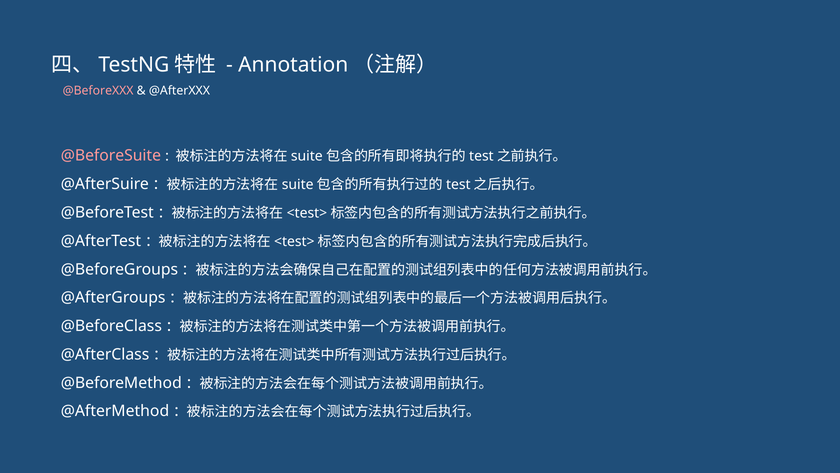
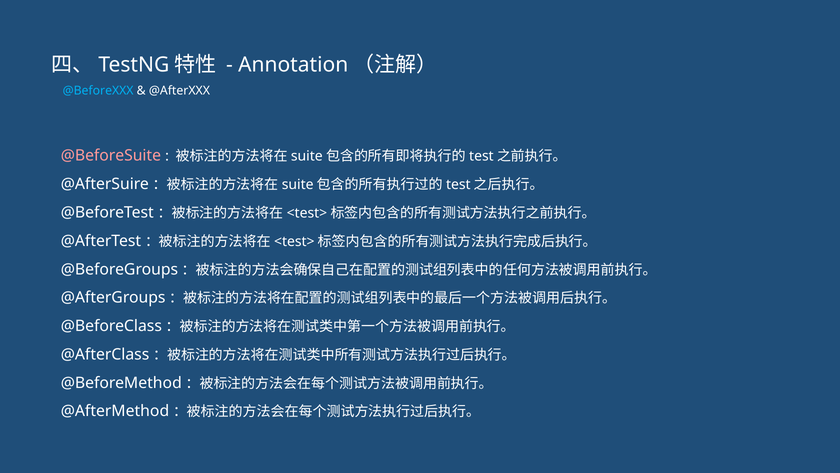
@BeforeXXX colour: pink -> light blue
